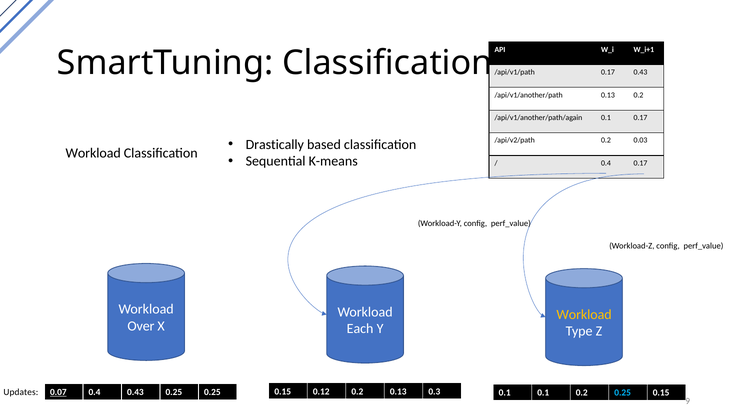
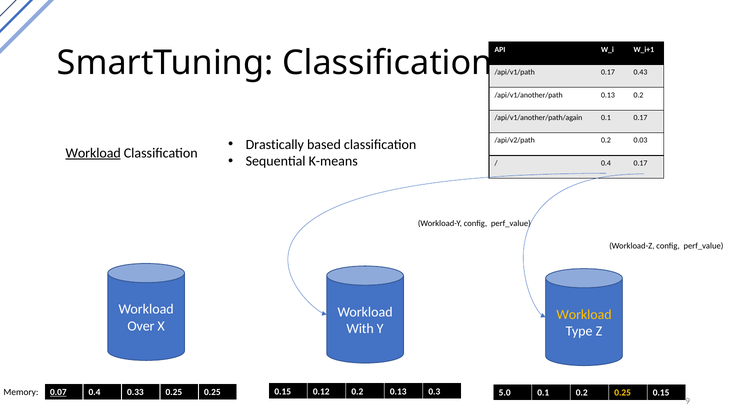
Workload at (93, 153) underline: none -> present
Each: Each -> With
0.4 0.43: 0.43 -> 0.33
Updates: Updates -> Memory
0.1 at (505, 393): 0.1 -> 5.0
0.25 at (623, 393) colour: light blue -> yellow
